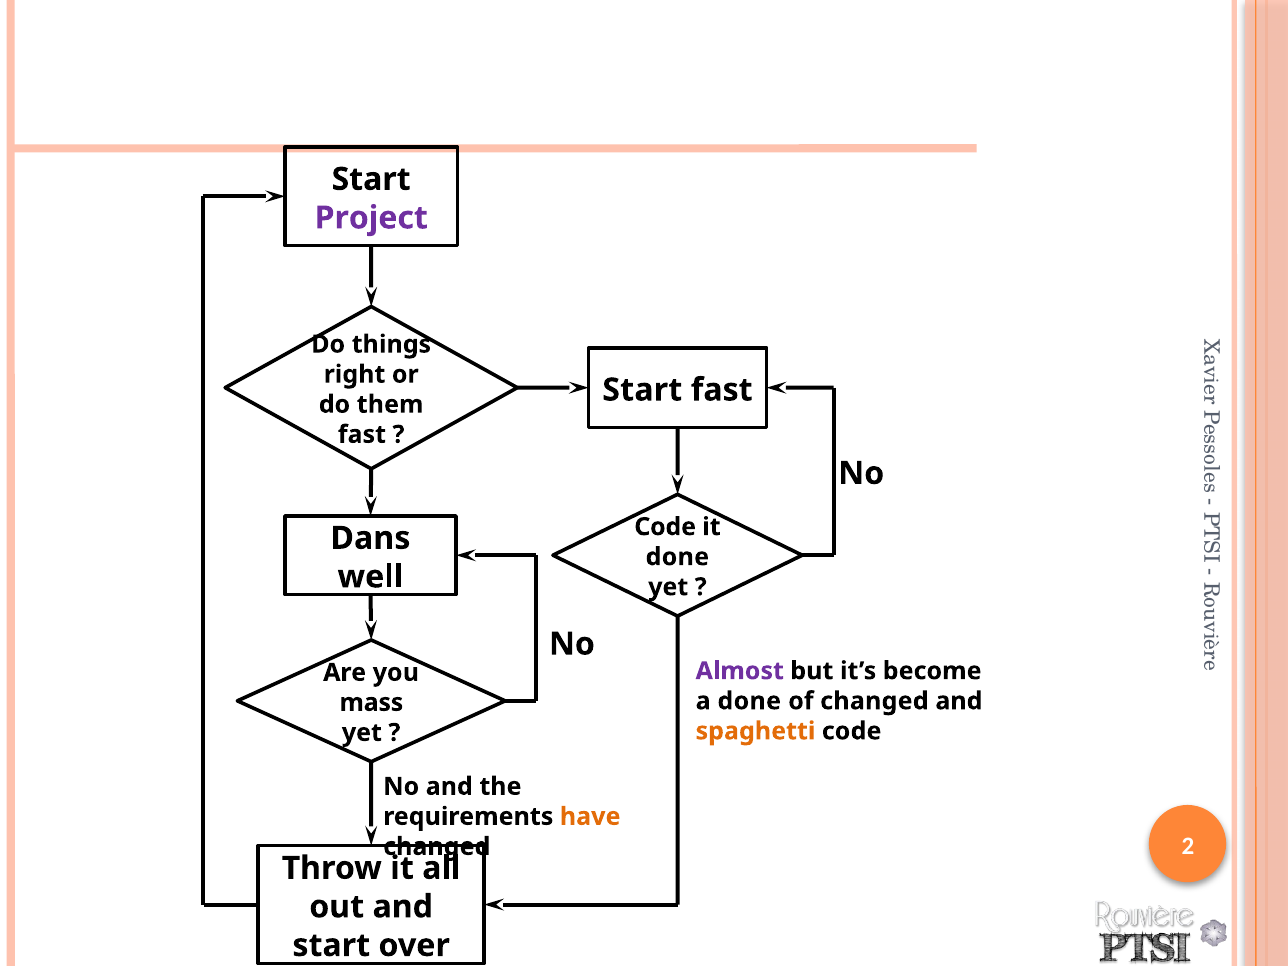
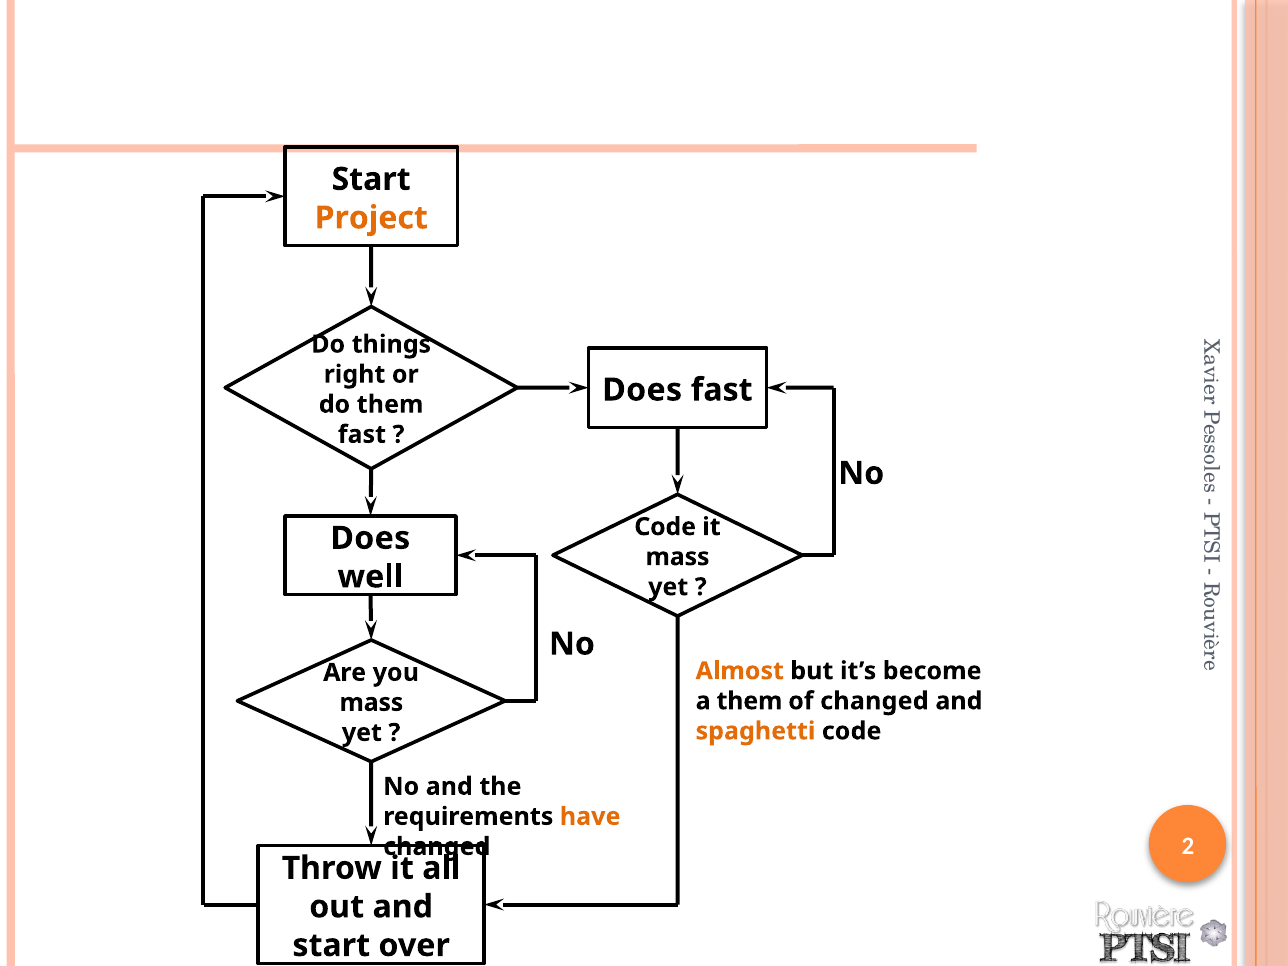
Project colour: purple -> orange
Start at (642, 390): Start -> Does
Dans at (370, 538): Dans -> Does
done at (677, 557): done -> mass
Almost colour: purple -> orange
a done: done -> them
